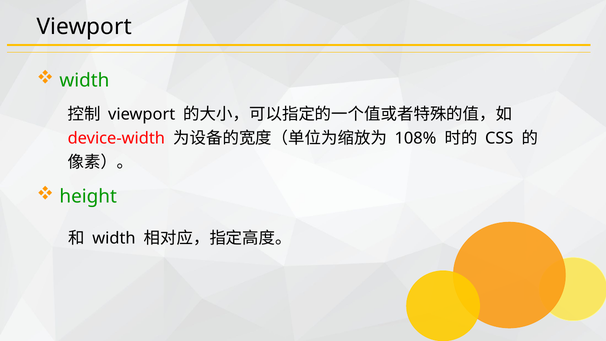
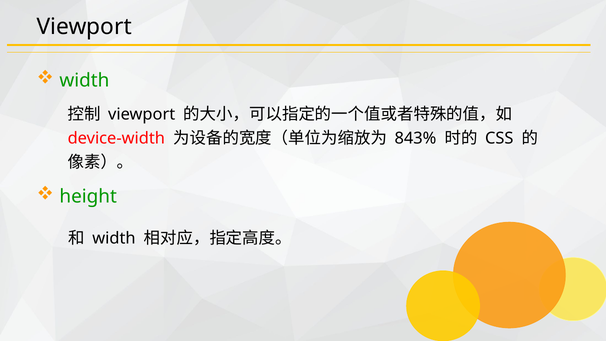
108%: 108% -> 843%
